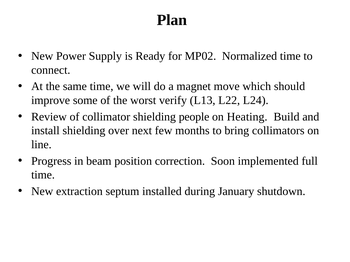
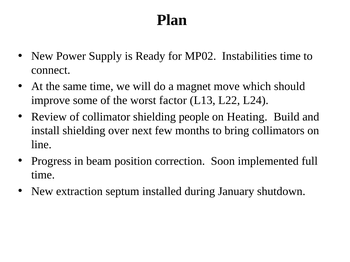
Normalized: Normalized -> Instabilities
verify: verify -> factor
